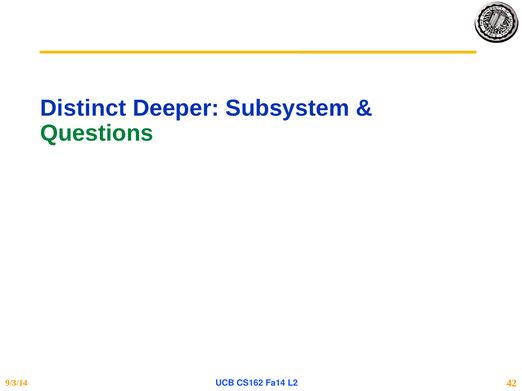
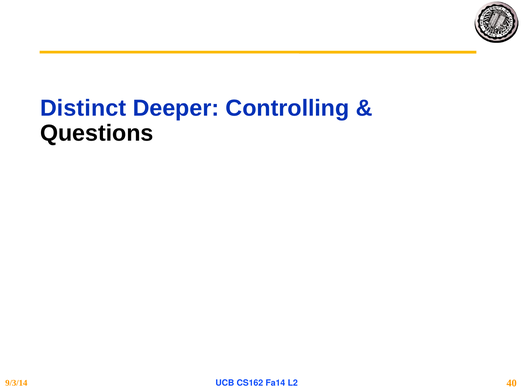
Subsystem: Subsystem -> Controlling
Questions colour: green -> black
42: 42 -> 40
